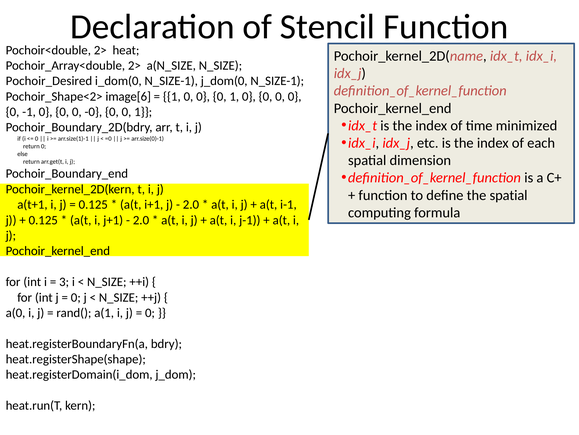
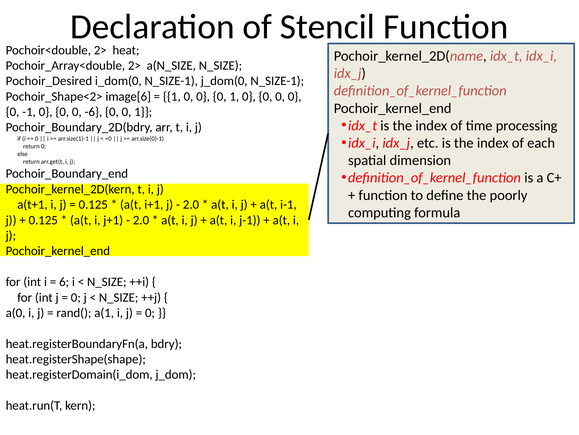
-0: -0 -> -6
minimized: minimized -> processing
the spatial: spatial -> poorly
3: 3 -> 6
